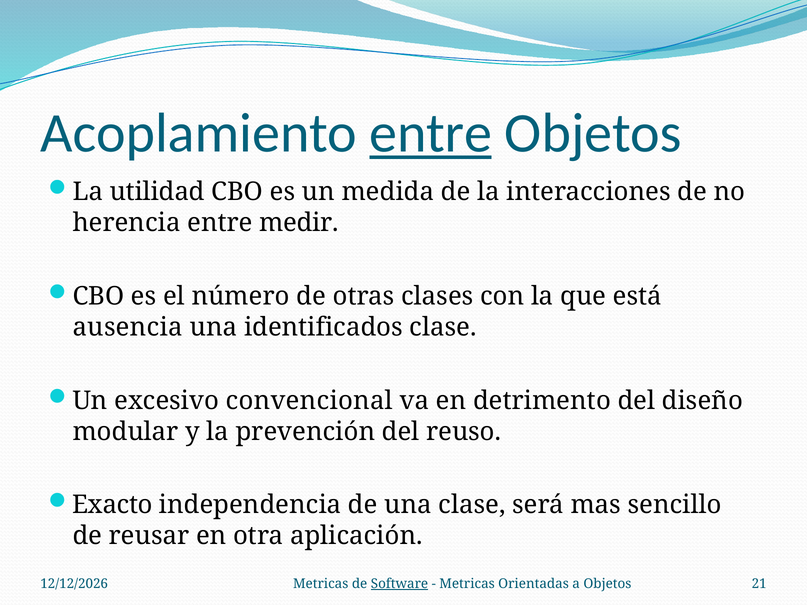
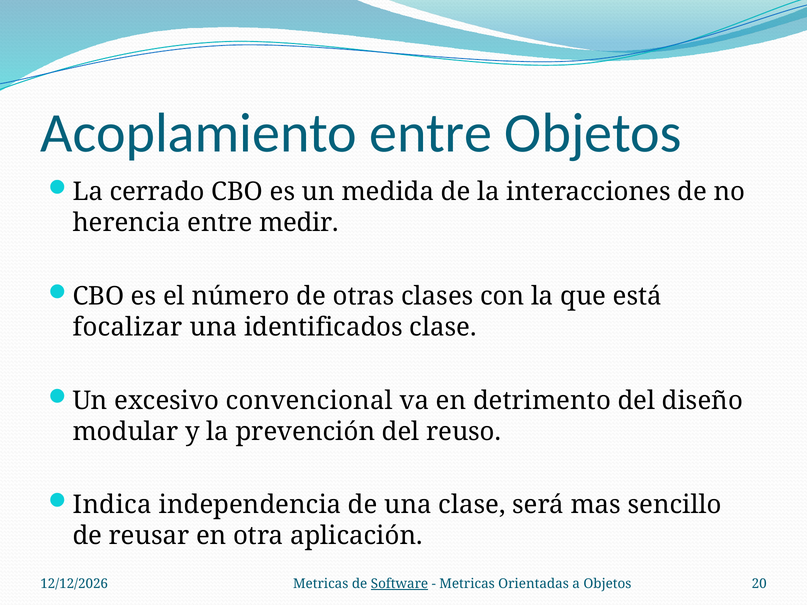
entre at (431, 133) underline: present -> none
utilidad: utilidad -> cerrado
ausencia: ausencia -> focalizar
Exacto: Exacto -> Indica
21: 21 -> 20
